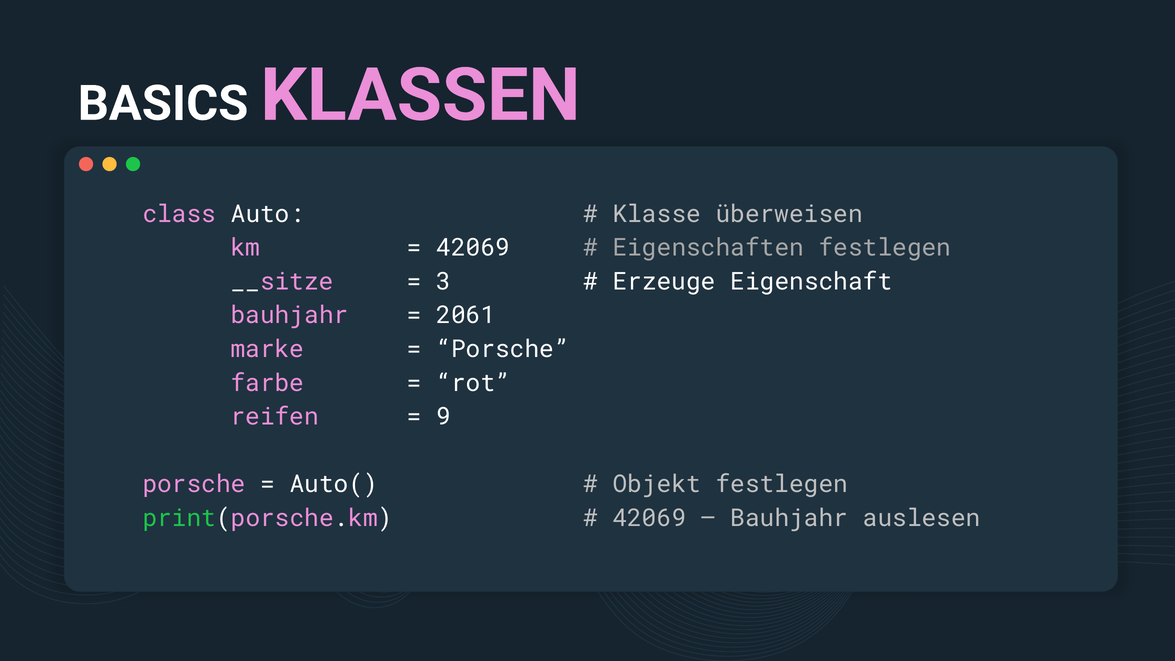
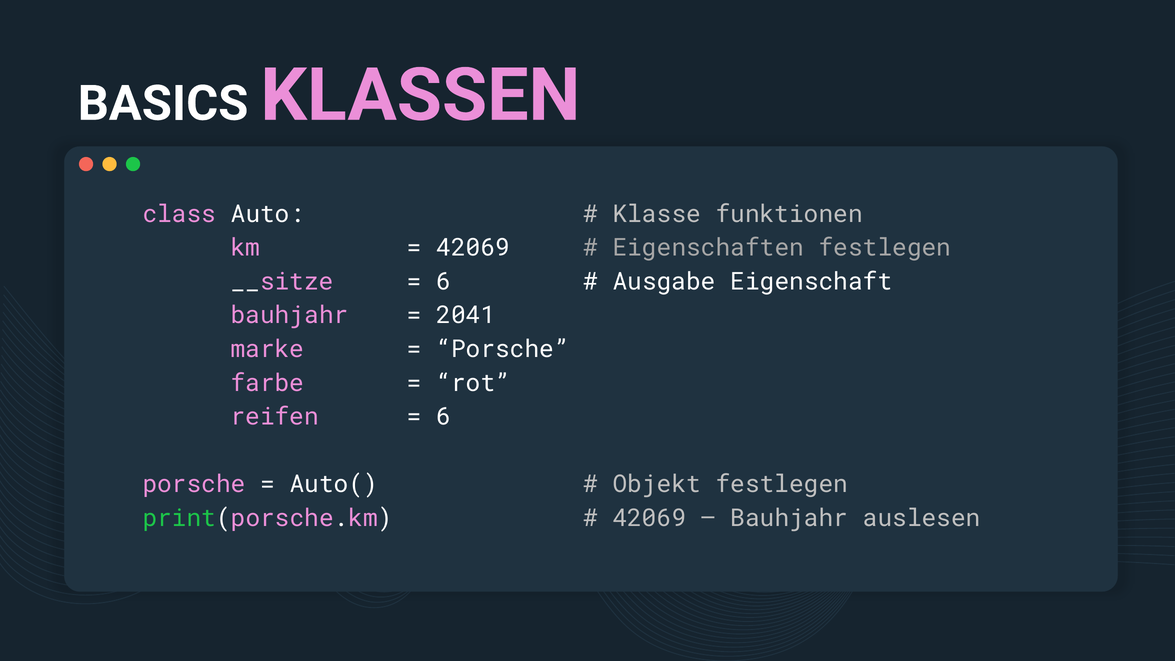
überweisen: überweisen -> funktionen
3 at (444, 282): 3 -> 6
Erzeuge: Erzeuge -> Ausgabe
2061: 2061 -> 2041
9 at (444, 417): 9 -> 6
